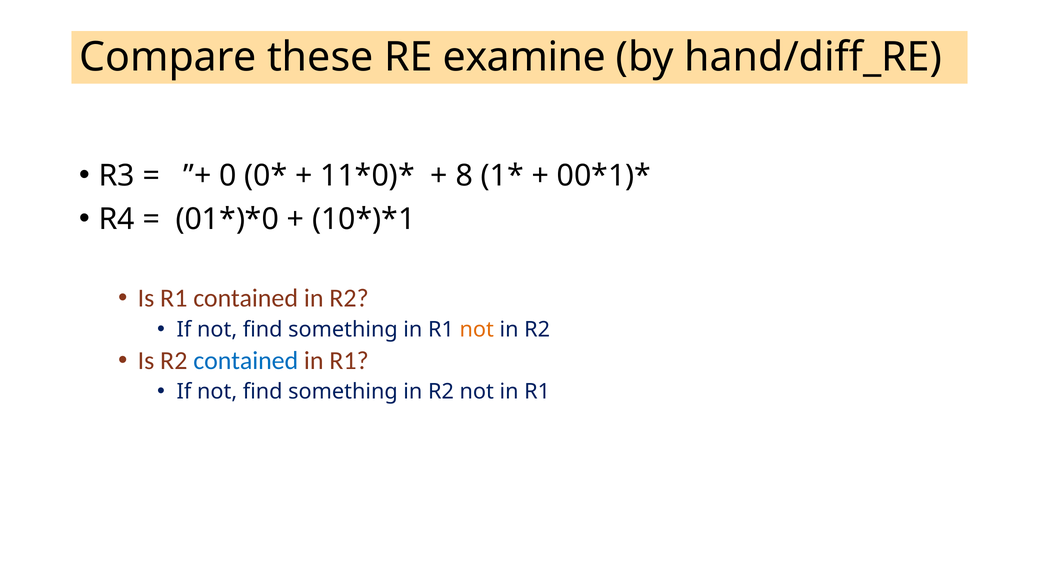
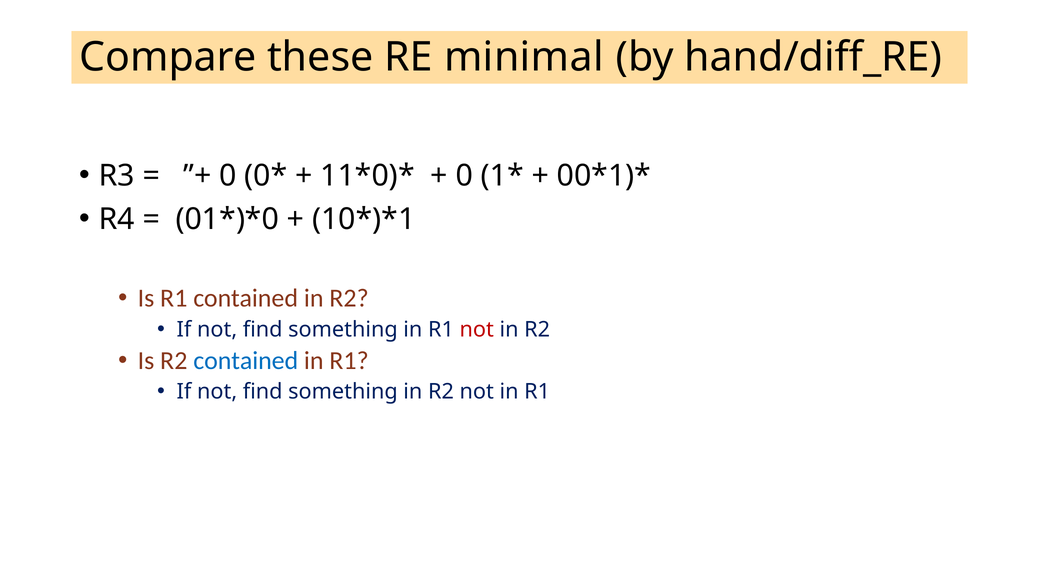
examine: examine -> minimal
8 at (464, 176): 8 -> 0
not at (477, 330) colour: orange -> red
